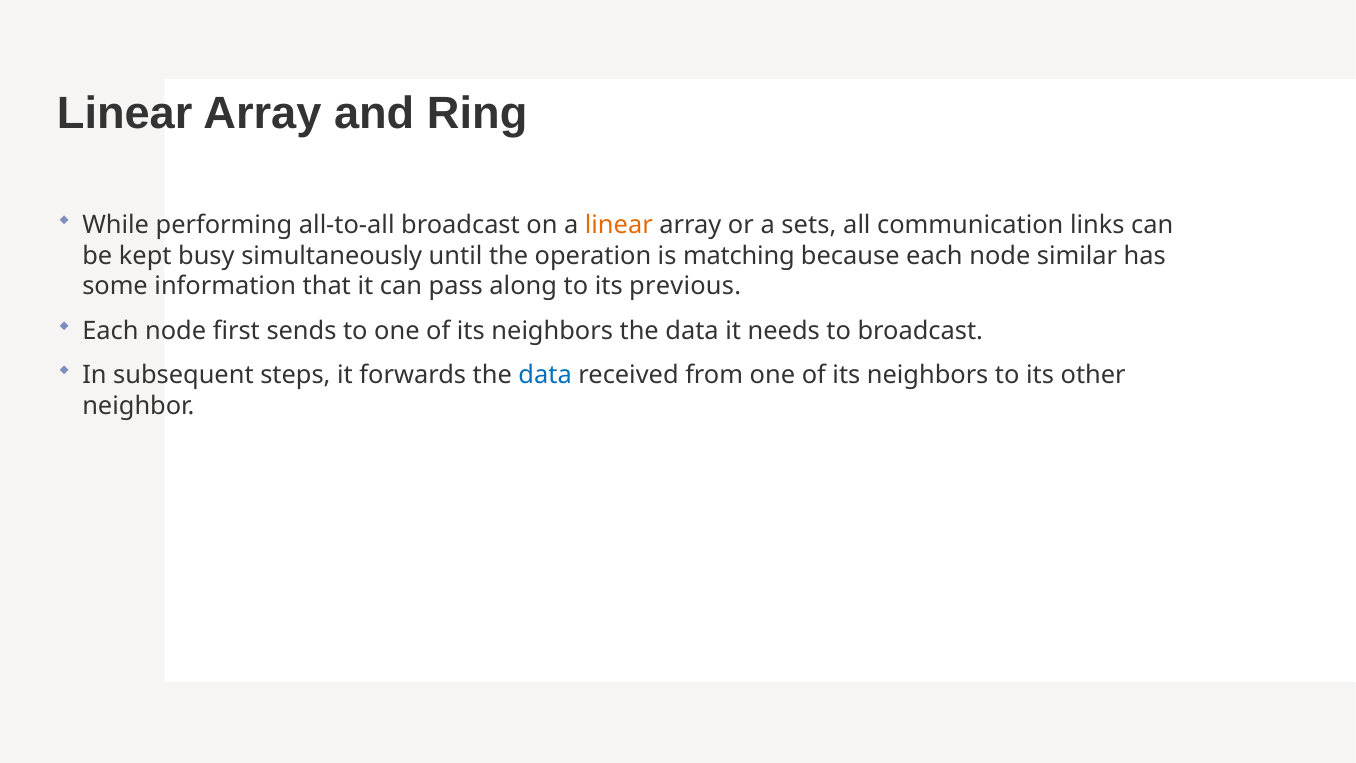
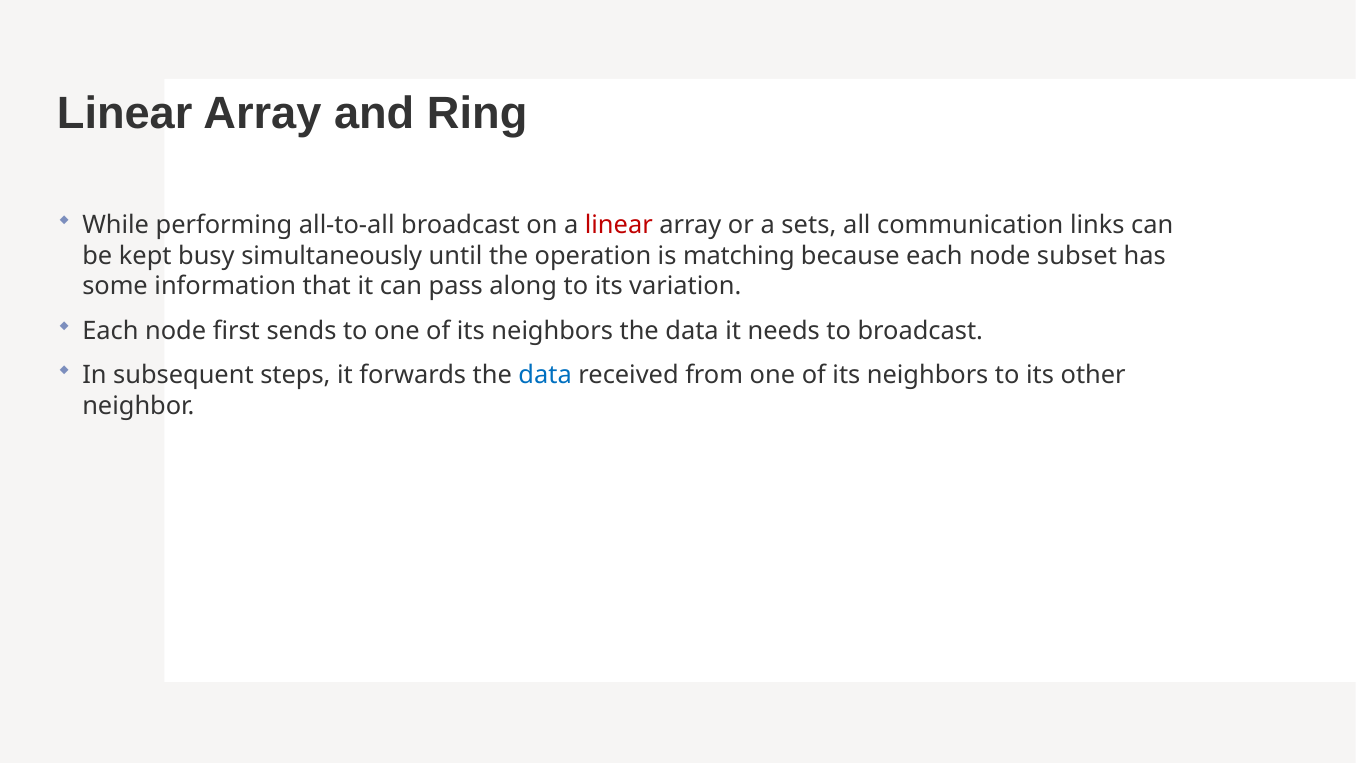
linear at (619, 225) colour: orange -> red
similar: similar -> subset
previous: previous -> variation
